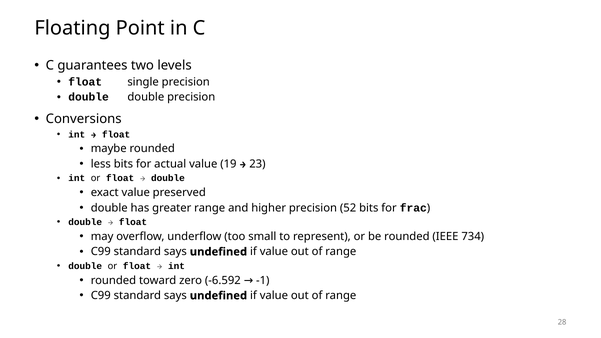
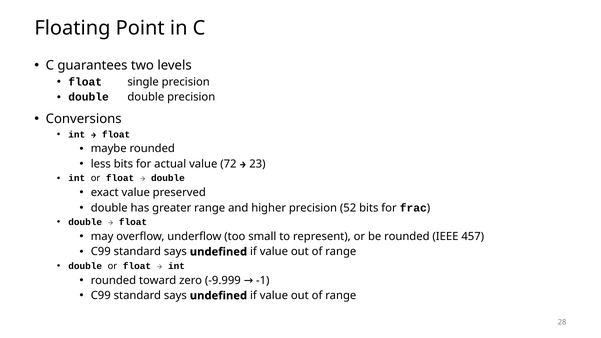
19: 19 -> 72
734: 734 -> 457
-6.592: -6.592 -> -9.999
